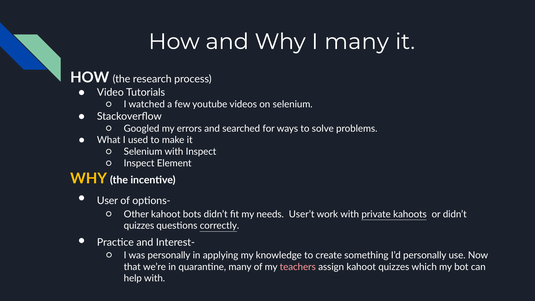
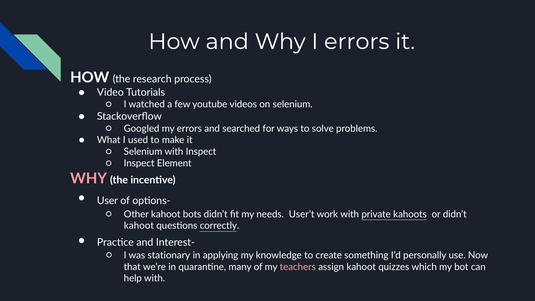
I many: many -> errors
WHY at (89, 178) colour: yellow -> pink
quizzes at (139, 226): quizzes -> kahoot
was personally: personally -> stationary
